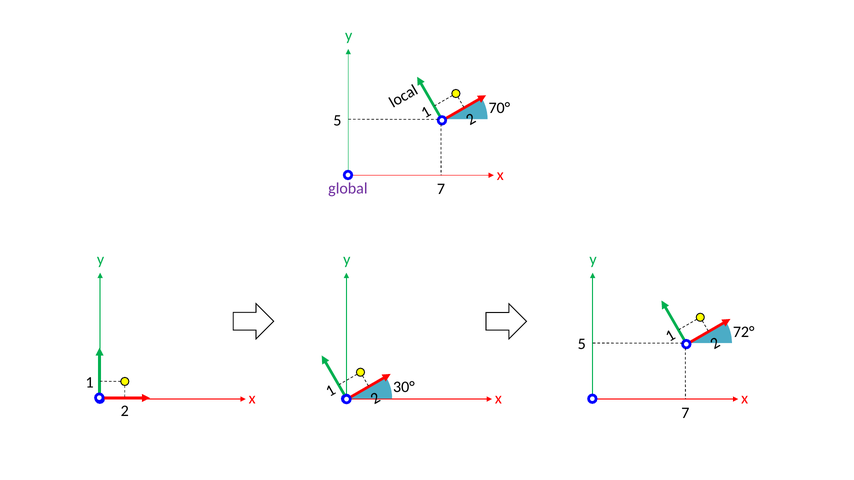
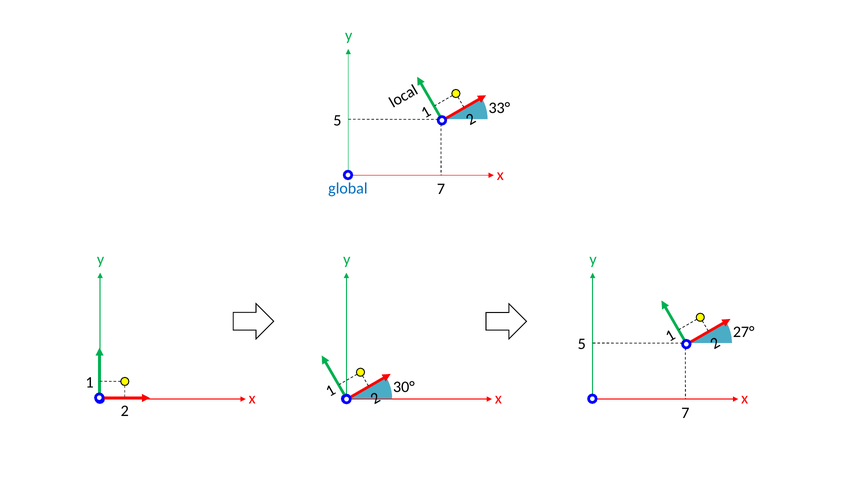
70°: 70° -> 33°
global colour: purple -> blue
72°: 72° -> 27°
